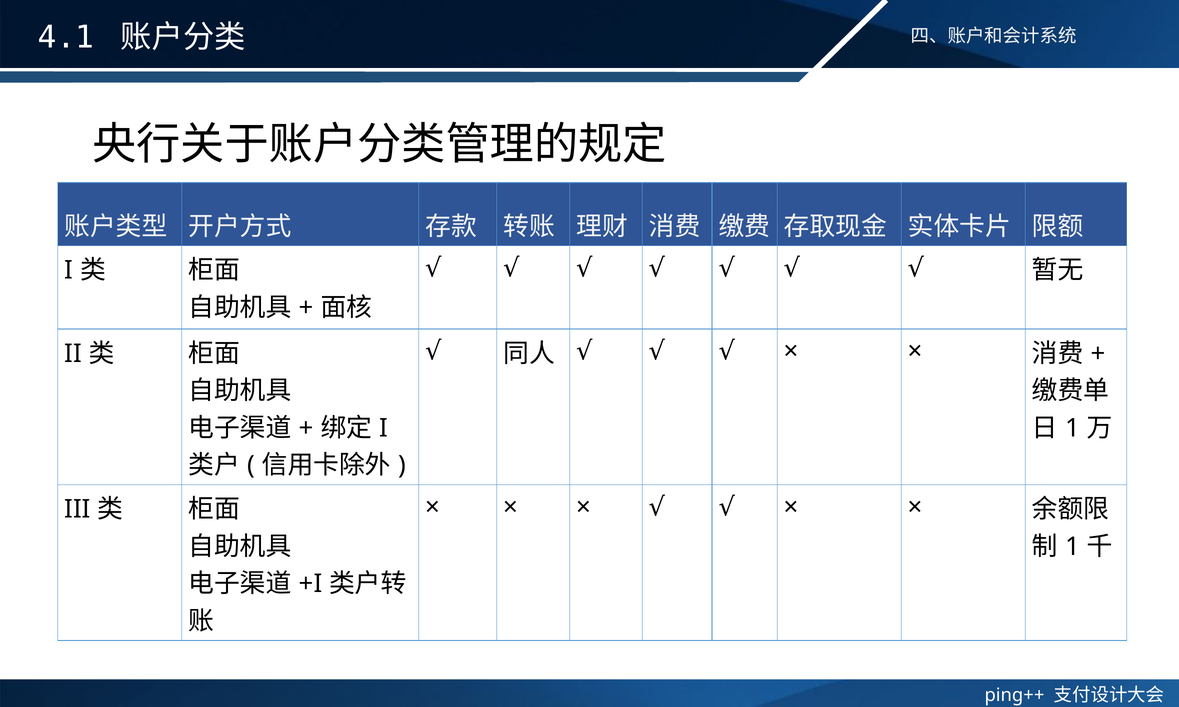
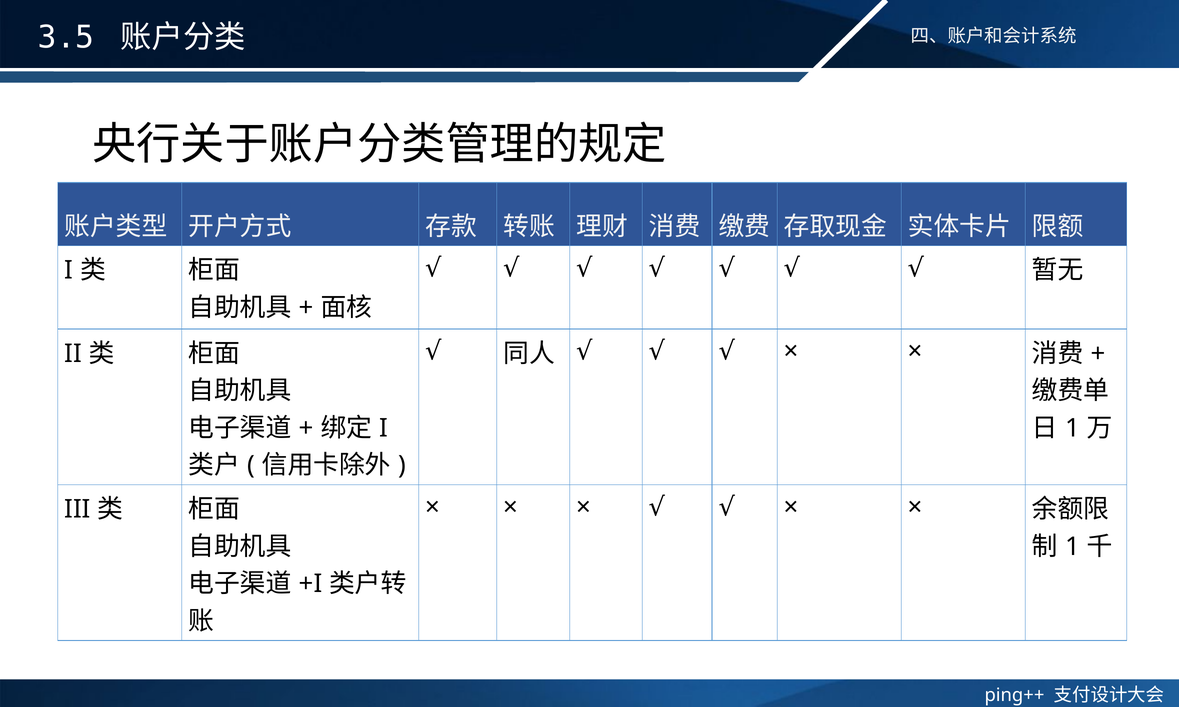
4.1: 4.1 -> 3.5
